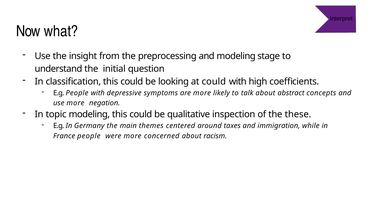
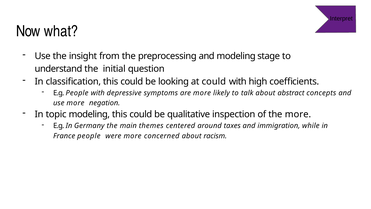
the these: these -> more
